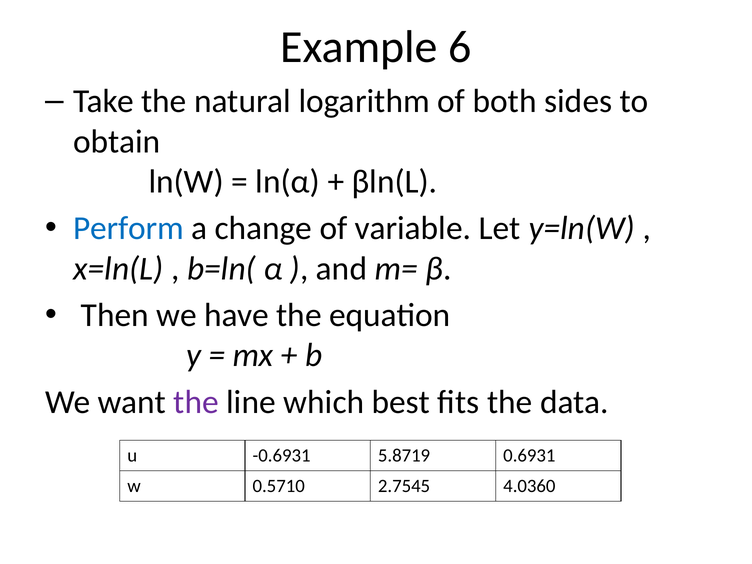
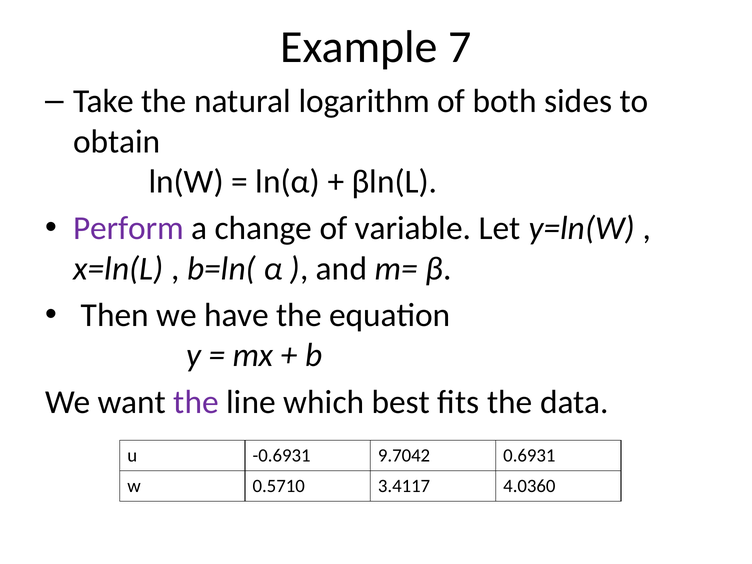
6: 6 -> 7
Perform colour: blue -> purple
5.8719: 5.8719 -> 9.7042
2.7545: 2.7545 -> 3.4117
